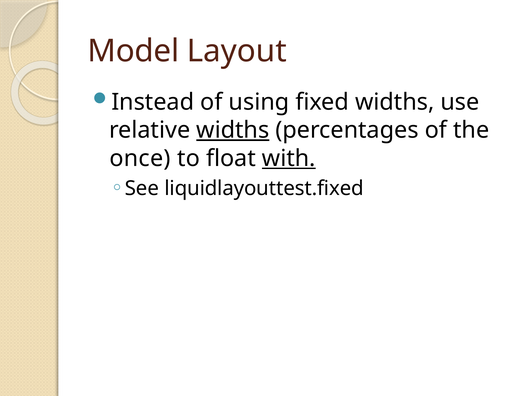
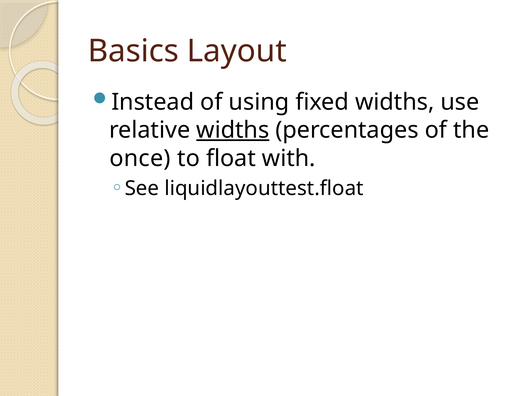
Model: Model -> Basics
with underline: present -> none
liquidlayouttest.fixed: liquidlayouttest.fixed -> liquidlayouttest.float
